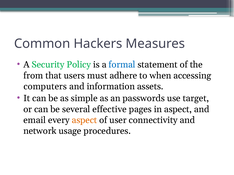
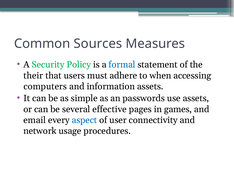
Hackers: Hackers -> Sources
from: from -> their
use target: target -> assets
in aspect: aspect -> games
aspect at (84, 120) colour: orange -> blue
